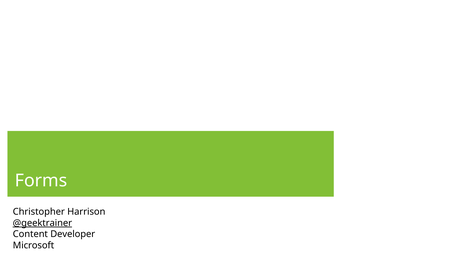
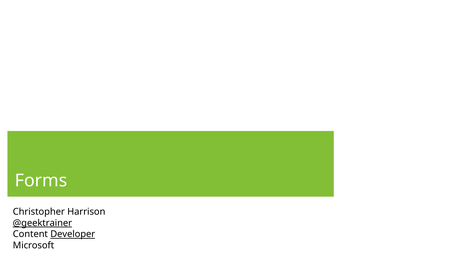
Developer underline: none -> present
